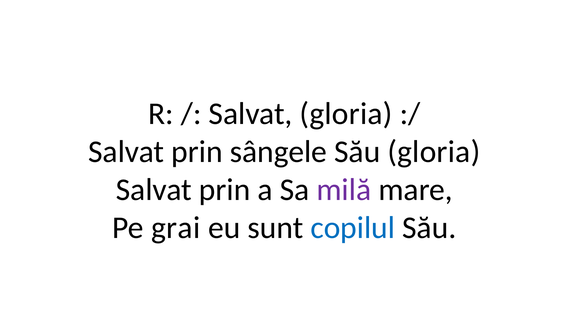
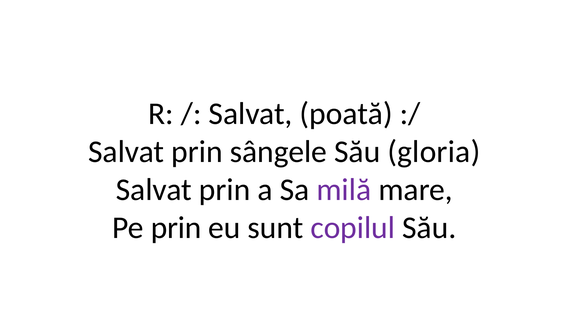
Salvat gloria: gloria -> poată
Pe grai: grai -> prin
copilul colour: blue -> purple
